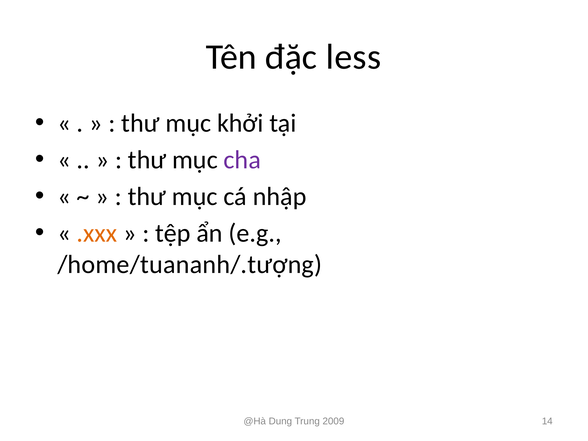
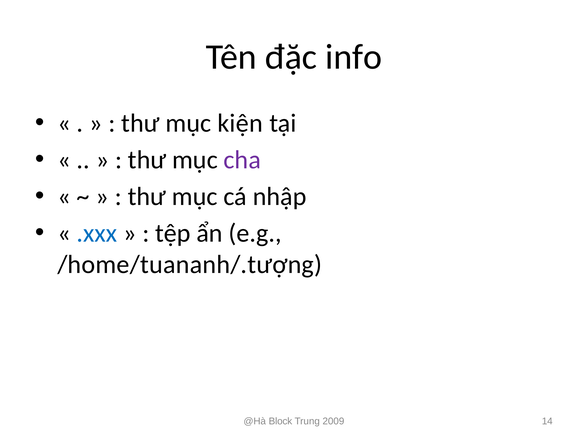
less: less -> info
khởi: khởi -> kiện
.xxx colour: orange -> blue
Dung: Dung -> Block
